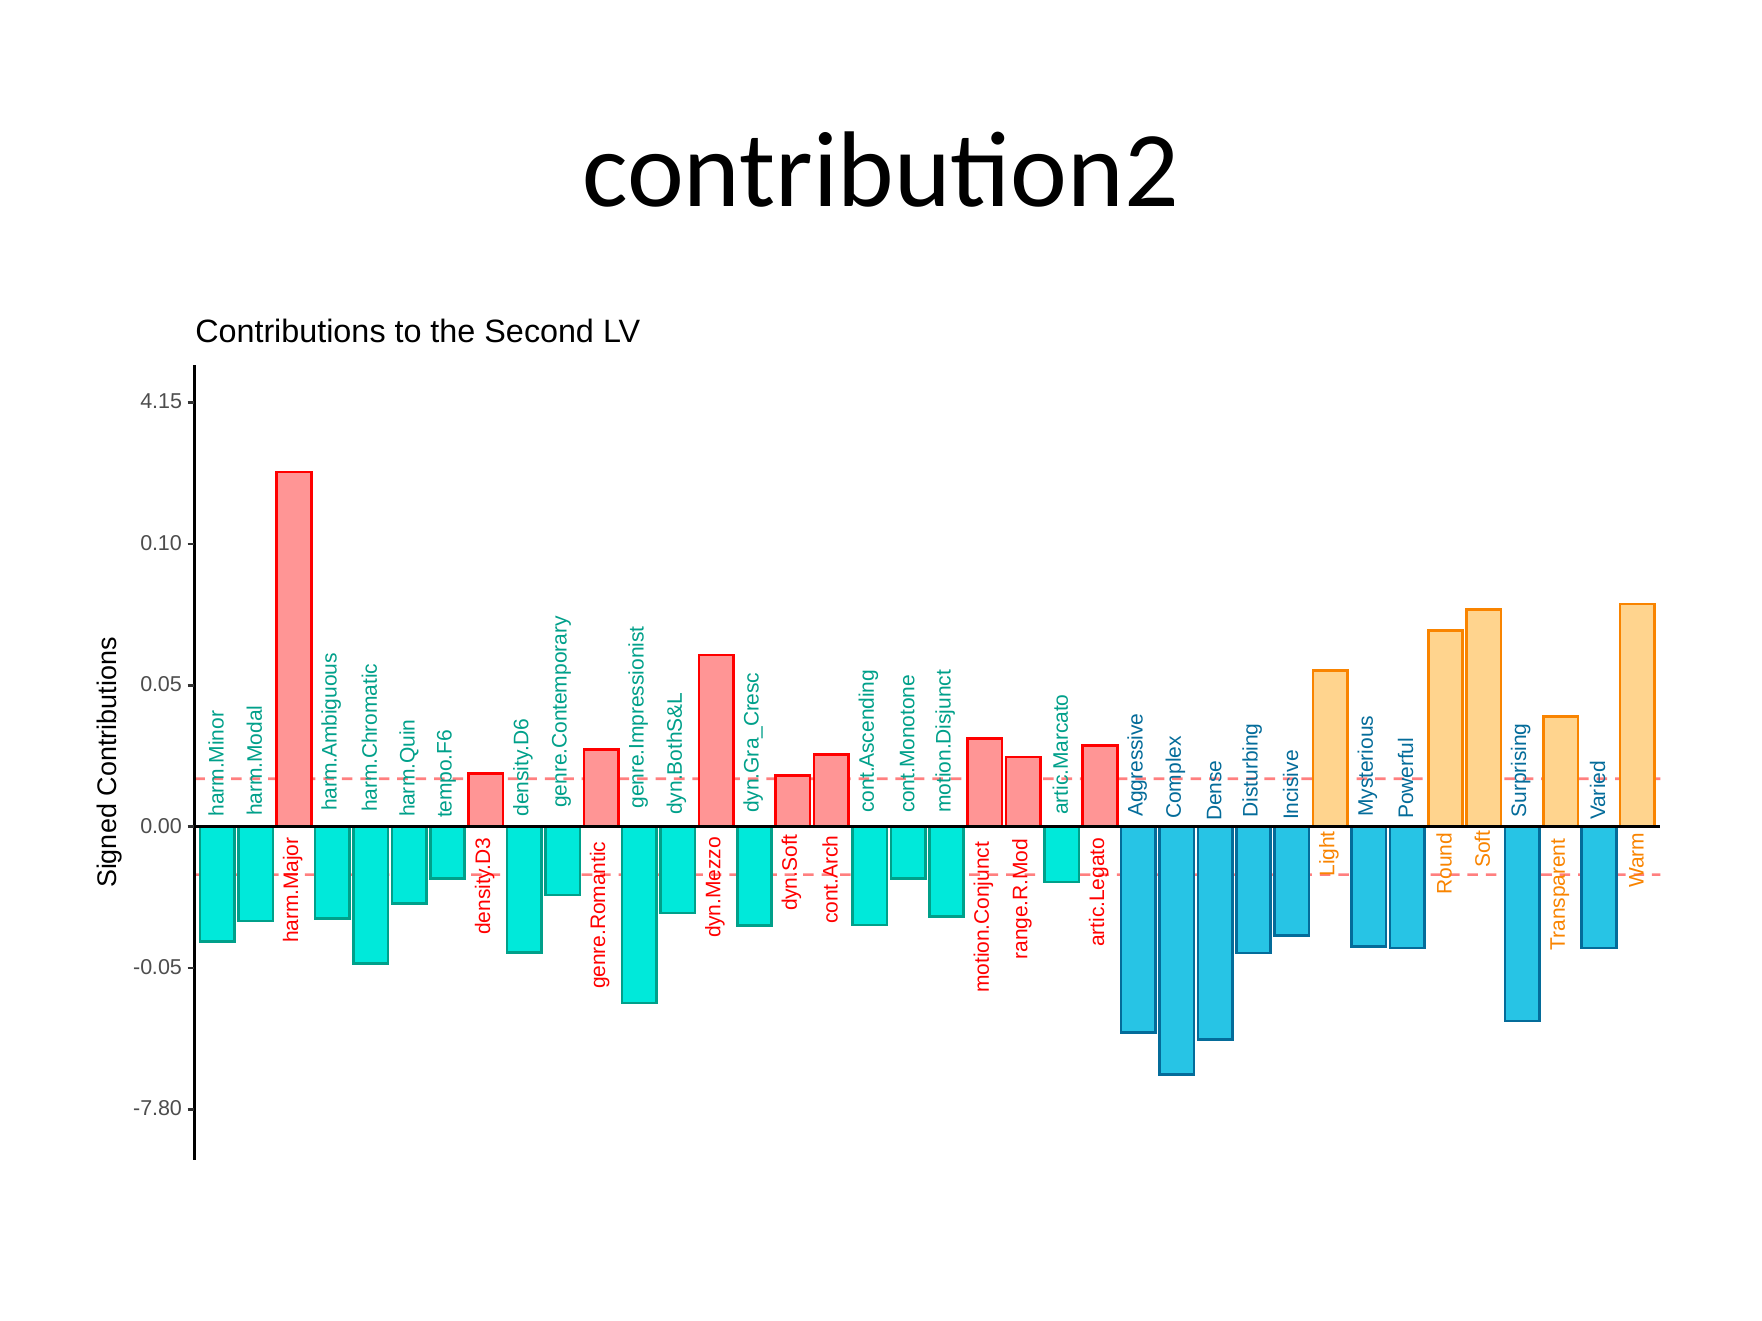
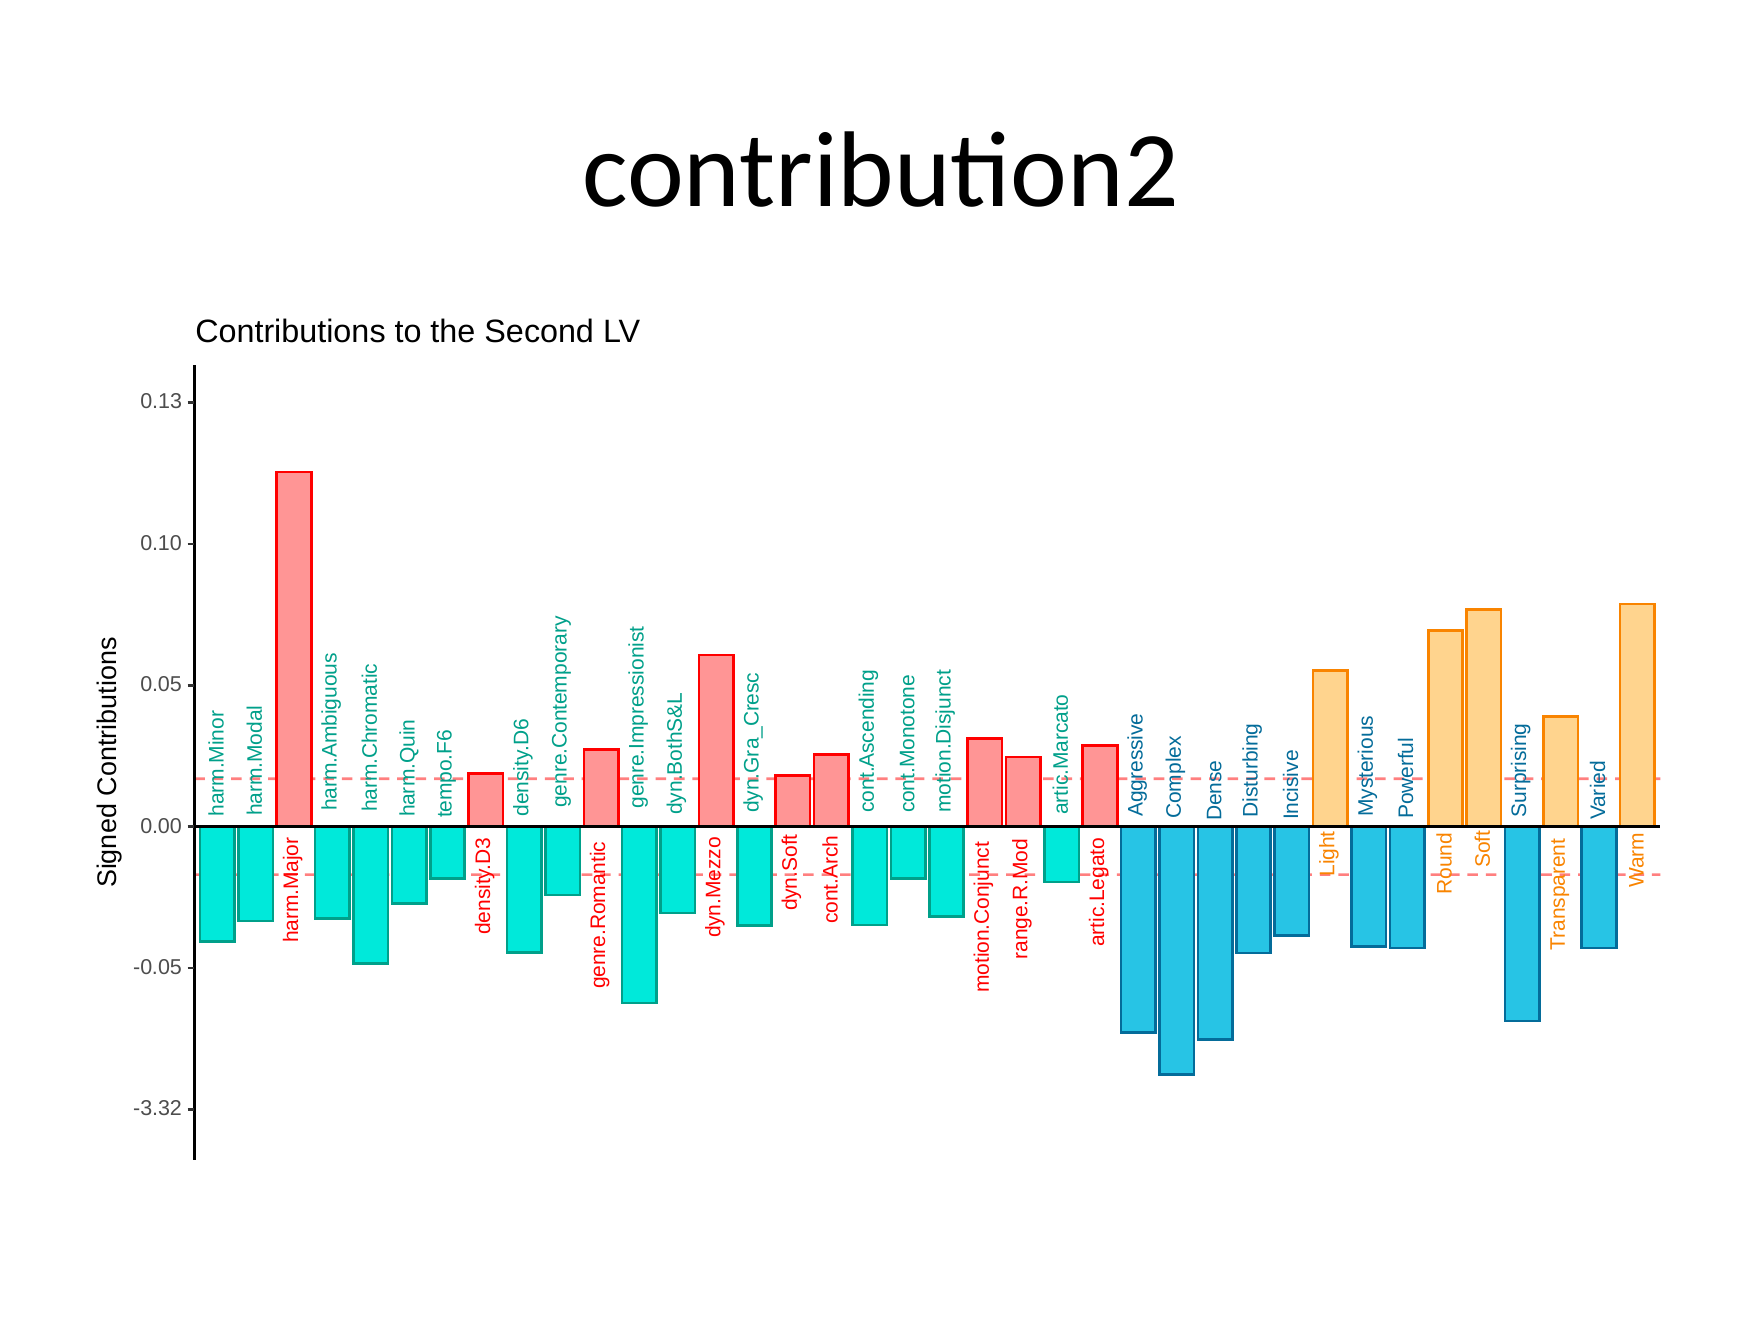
4.15: 4.15 -> 0.13
-7.80: -7.80 -> -3.32
